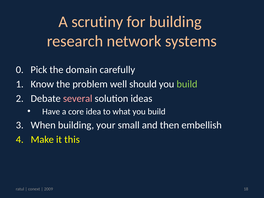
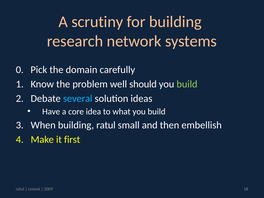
several colour: pink -> light blue
building your: your -> ratul
this: this -> first
